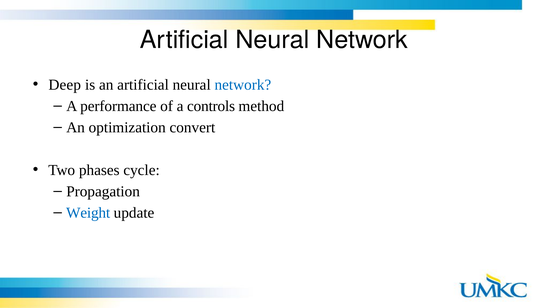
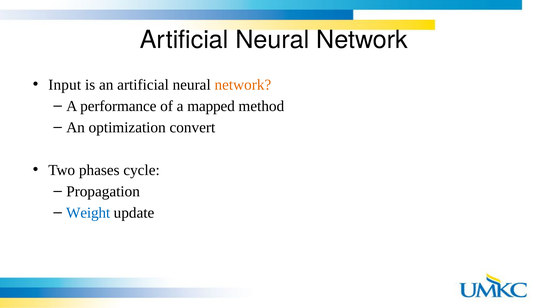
Deep: Deep -> Input
network at (243, 85) colour: blue -> orange
controls: controls -> mapped
